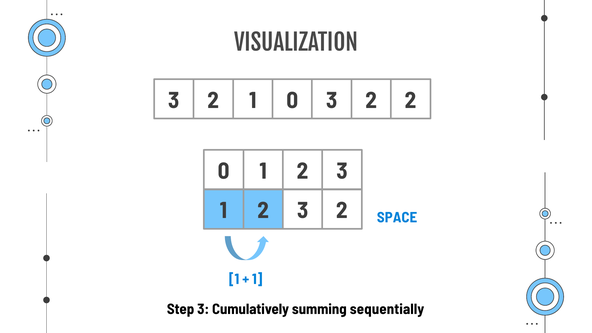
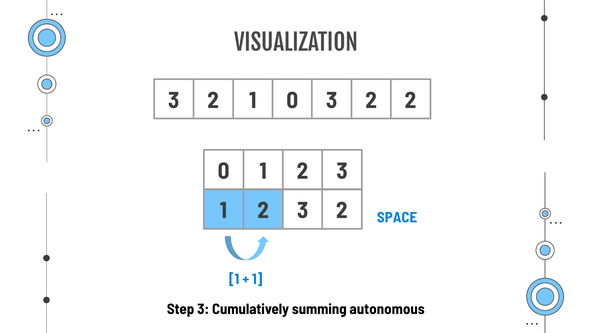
sequentially: sequentially -> autonomous
